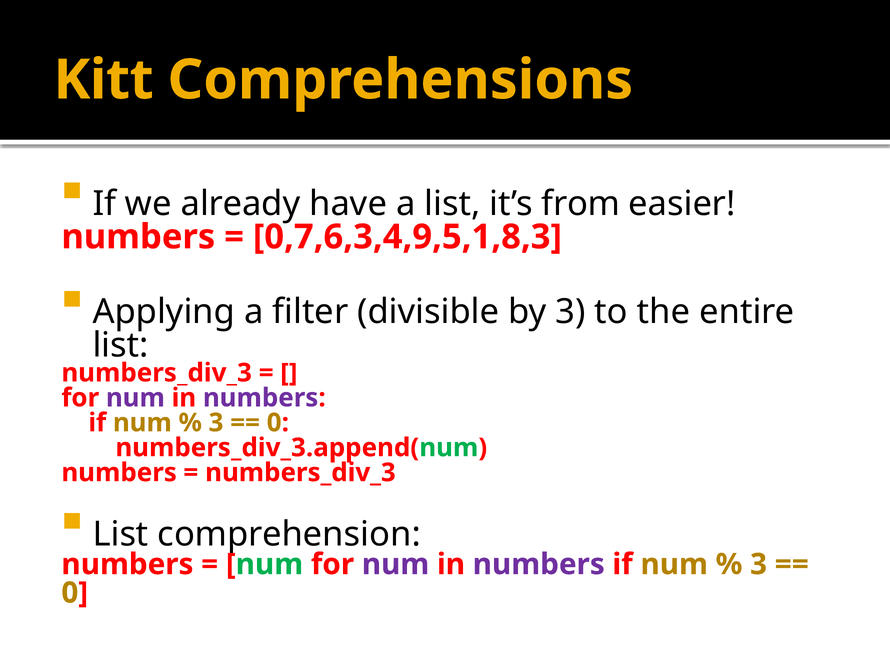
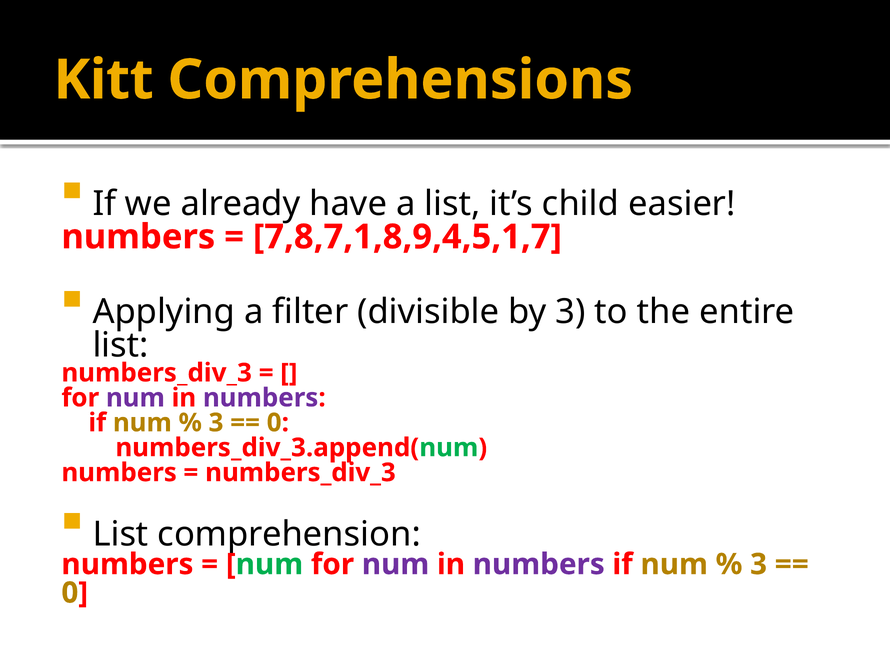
from: from -> child
0,7,6,3,4,9,5,1,8,3: 0,7,6,3,4,9,5,1,8,3 -> 7,8,7,1,8,9,4,5,1,7
